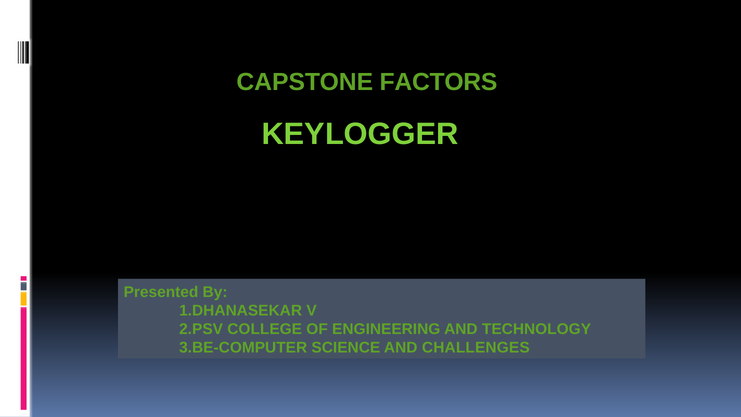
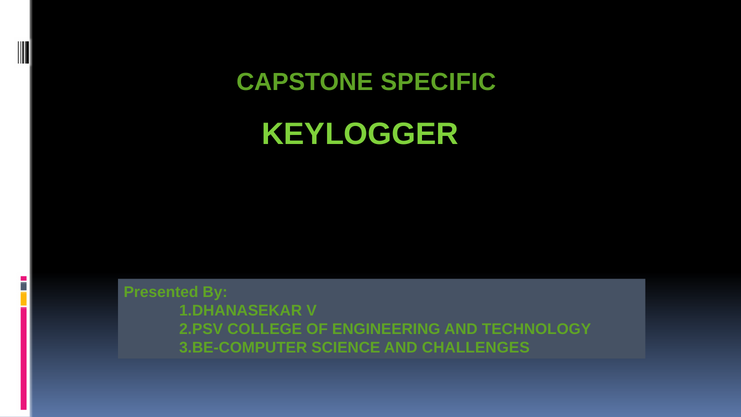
FACTORS: FACTORS -> SPECIFIC
